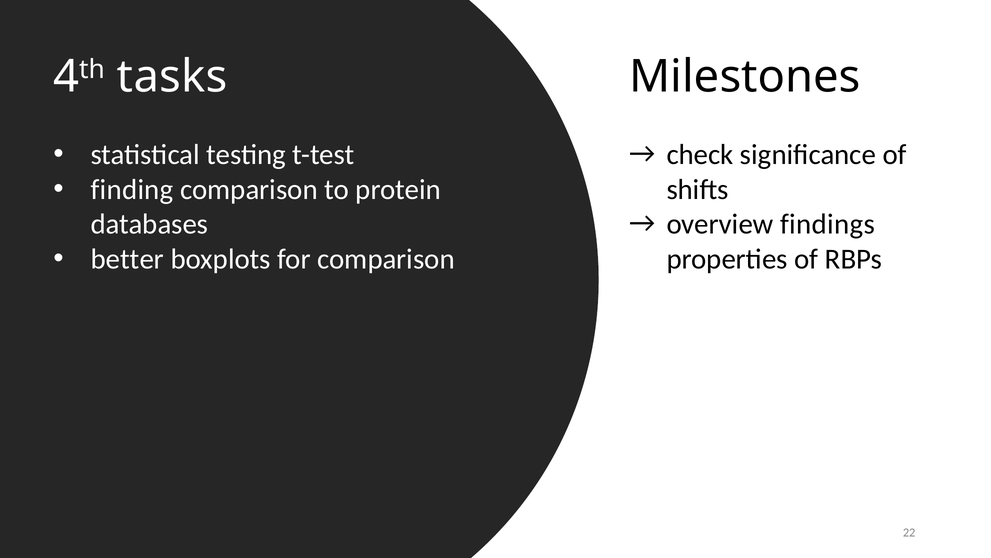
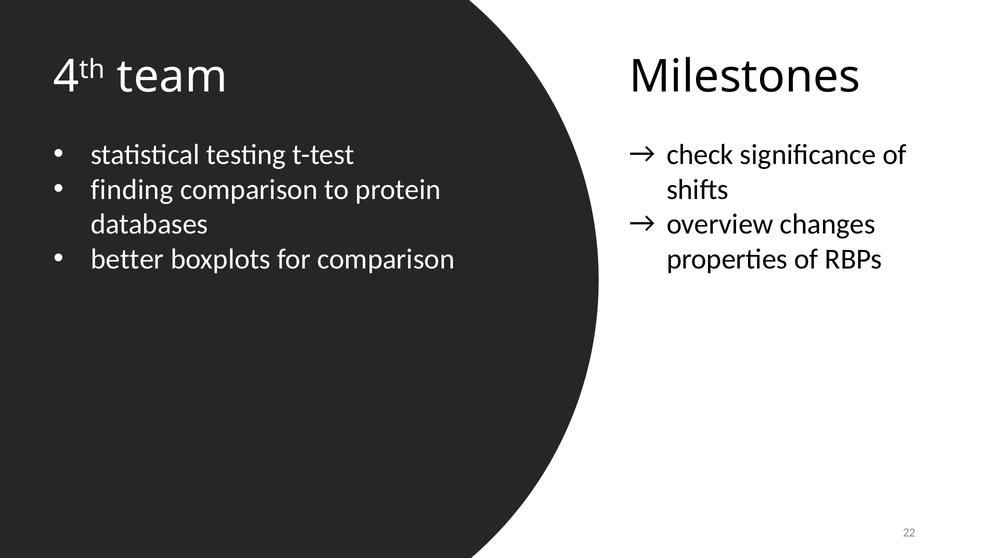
tasks: tasks -> team
findings: findings -> changes
